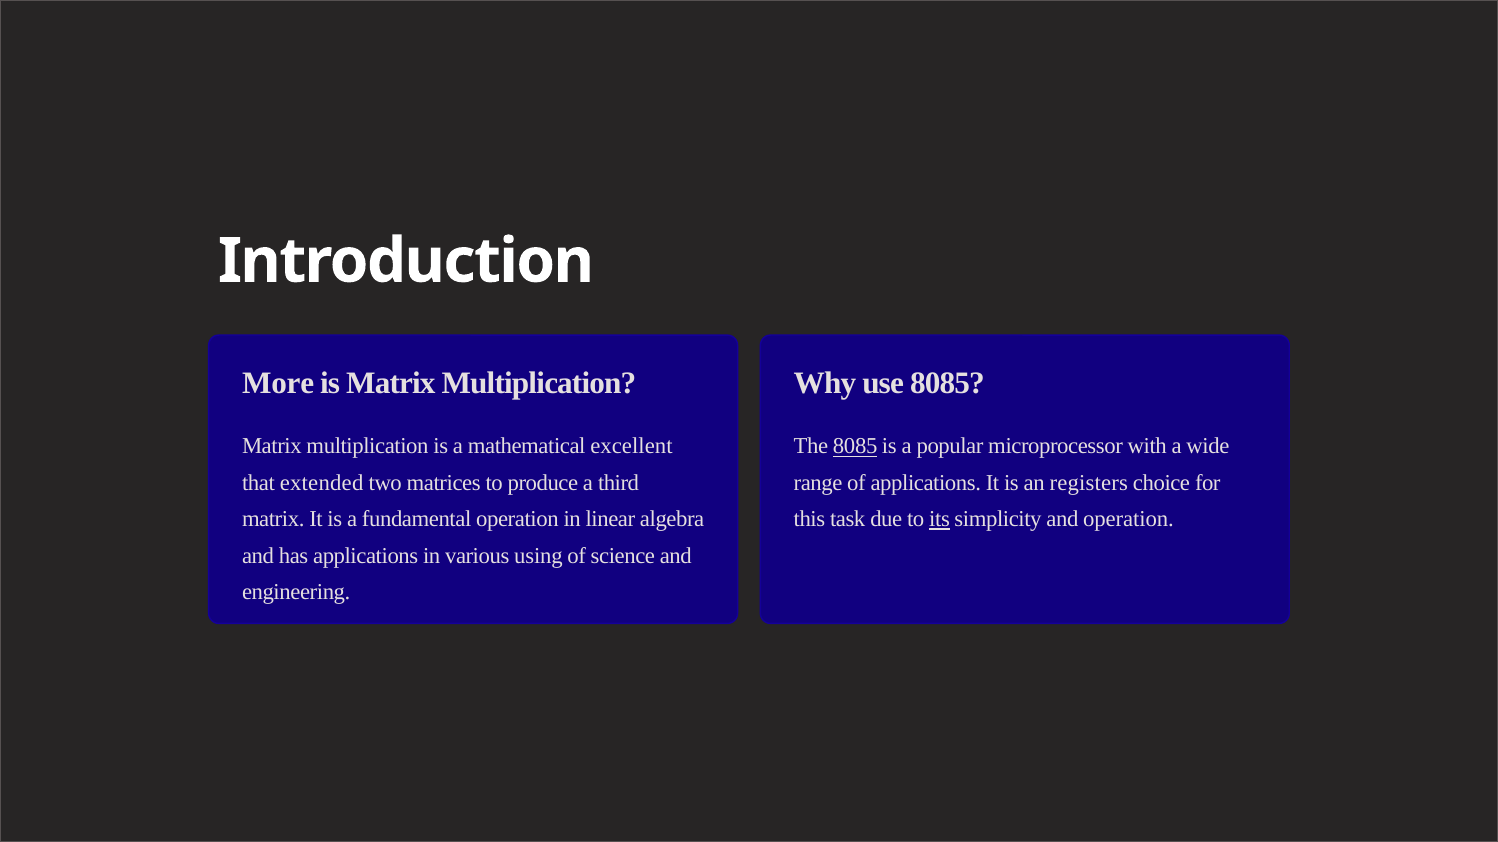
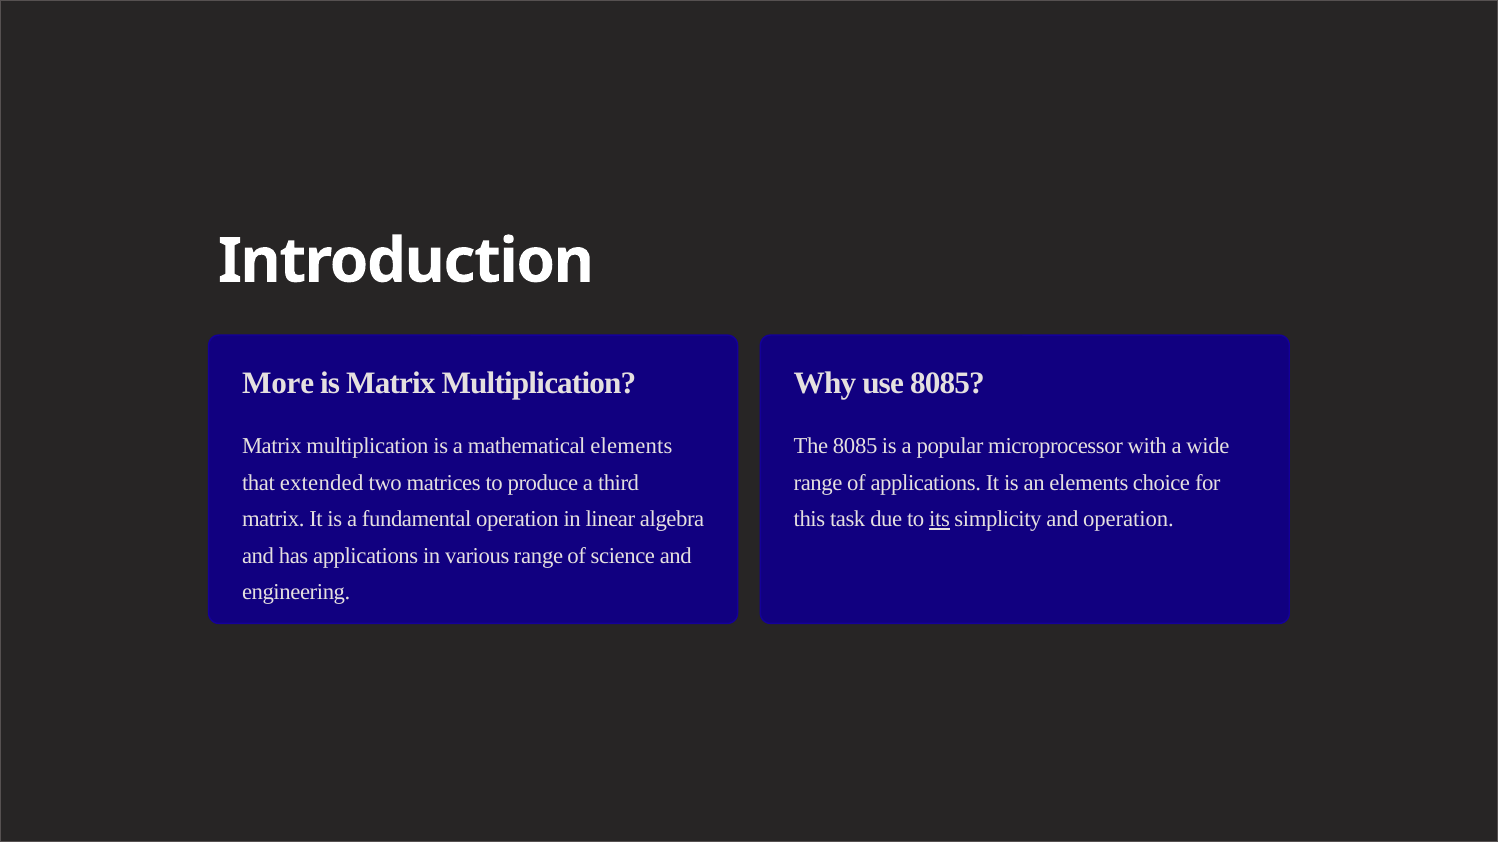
mathematical excellent: excellent -> elements
8085 at (855, 447) underline: present -> none
an registers: registers -> elements
various using: using -> range
